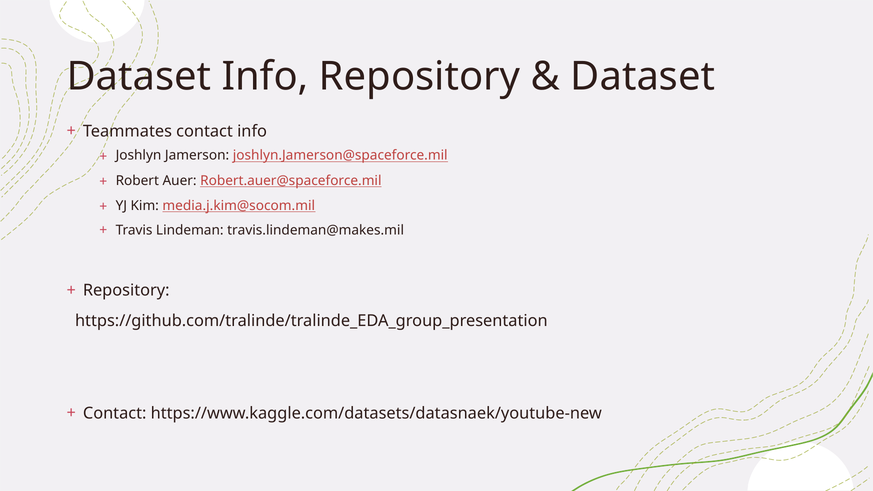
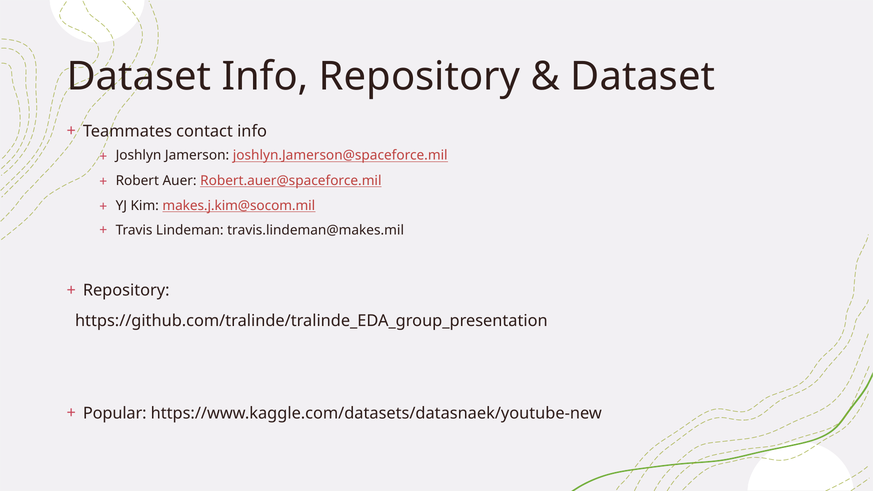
media.j.kim@socom.mil: media.j.kim@socom.mil -> makes.j.kim@socom.mil
Contact at (115, 413): Contact -> Popular
